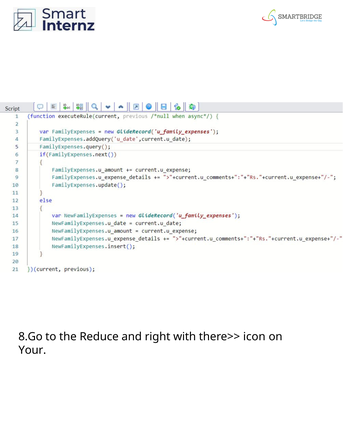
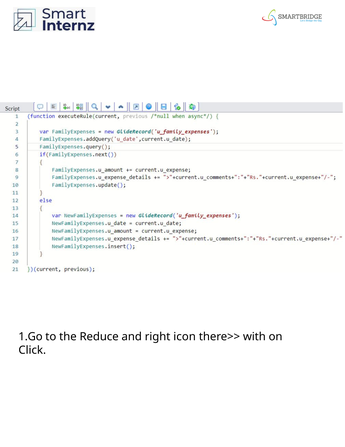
8.Go: 8.Go -> 1.Go
with: with -> icon
icon: icon -> with
Your: Your -> Click
